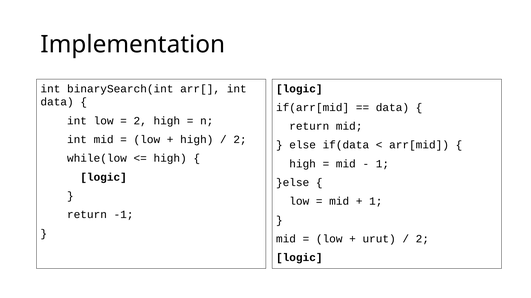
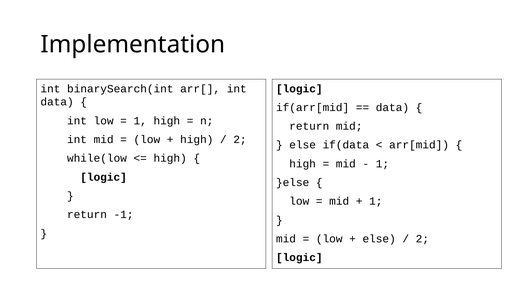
2 at (140, 121): 2 -> 1
urut at (379, 239): urut -> else
